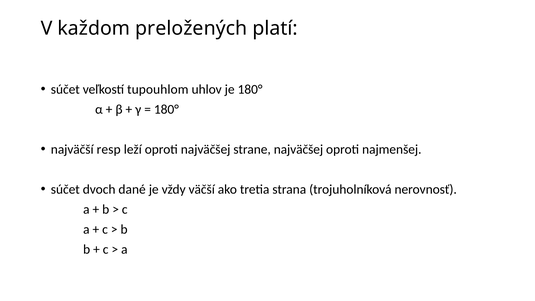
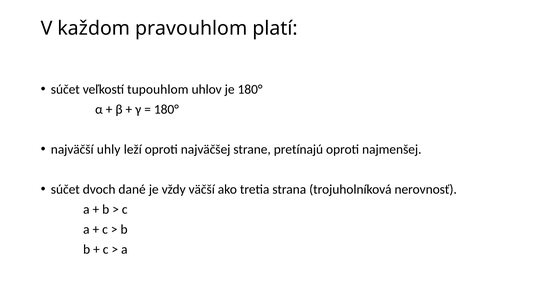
preložených: preložených -> pravouhlom
resp: resp -> uhly
strane najväčšej: najväčšej -> pretínajú
